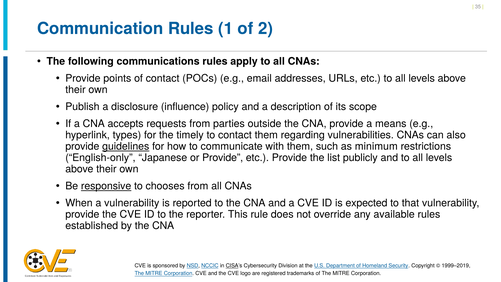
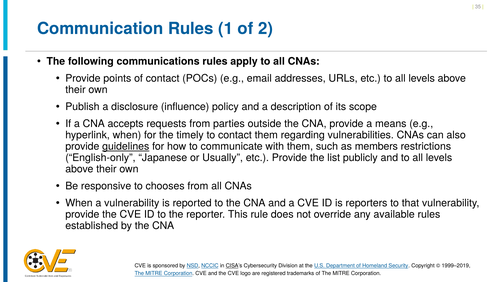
hyperlink types: types -> when
minimum: minimum -> members
or Provide: Provide -> Usually
responsive underline: present -> none
expected: expected -> reporters
